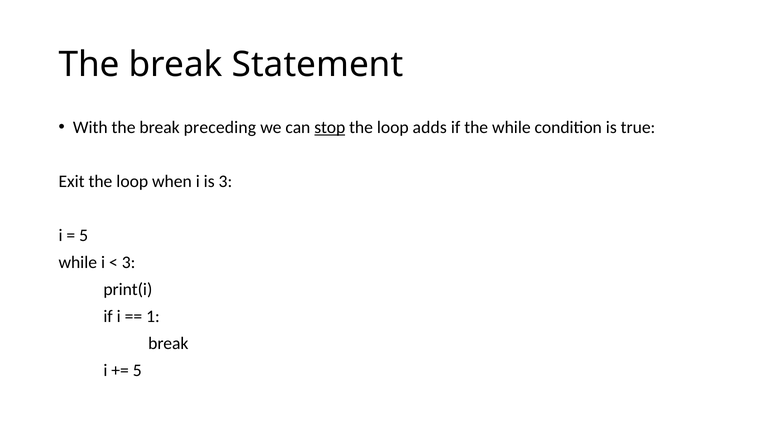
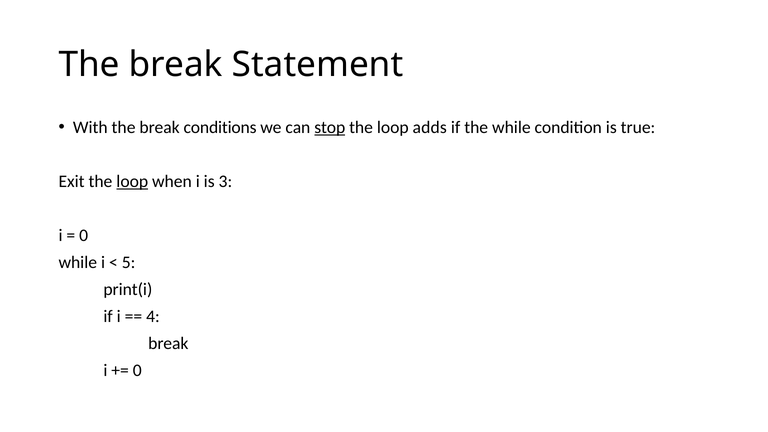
preceding: preceding -> conditions
loop at (132, 181) underline: none -> present
5 at (84, 235): 5 -> 0
3 at (129, 262): 3 -> 5
1: 1 -> 4
5 at (137, 370): 5 -> 0
